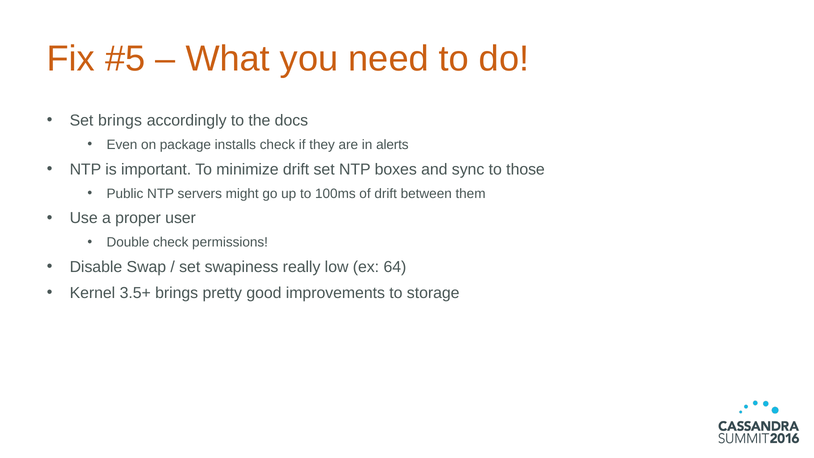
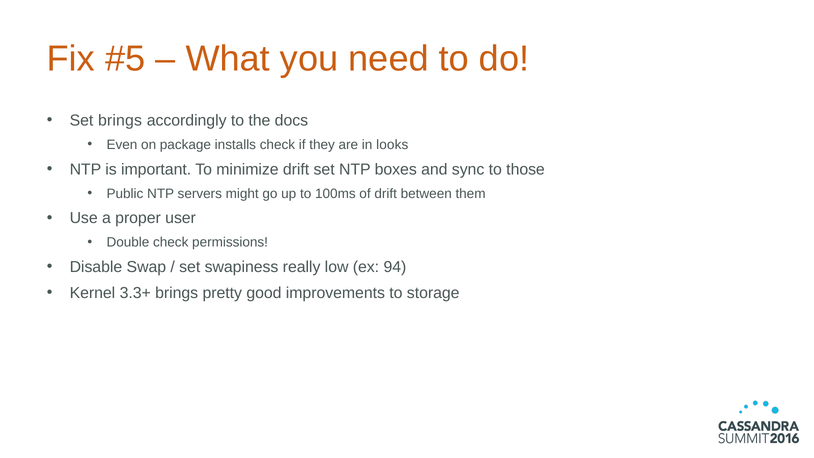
alerts: alerts -> looks
64: 64 -> 94
3.5+: 3.5+ -> 3.3+
